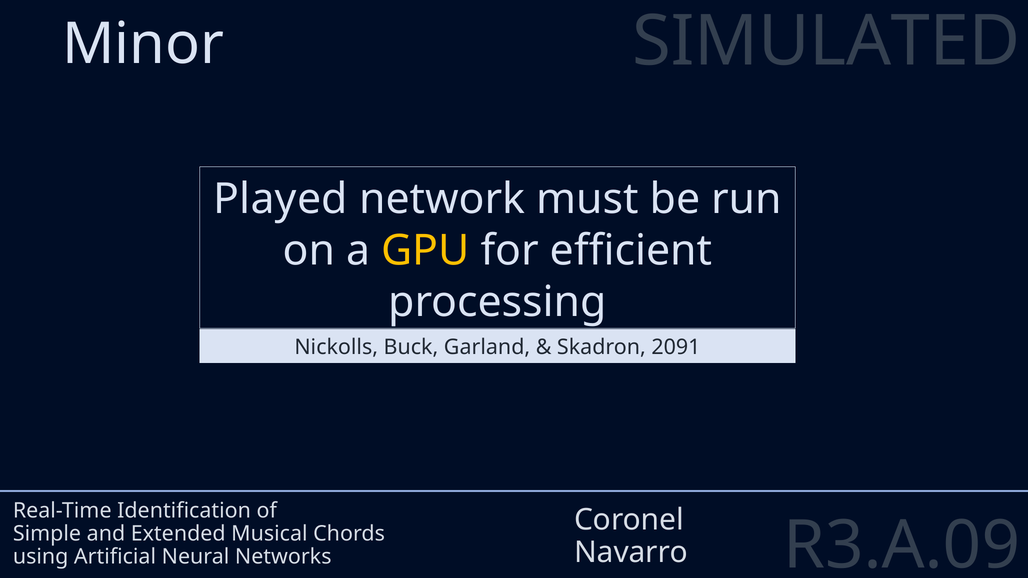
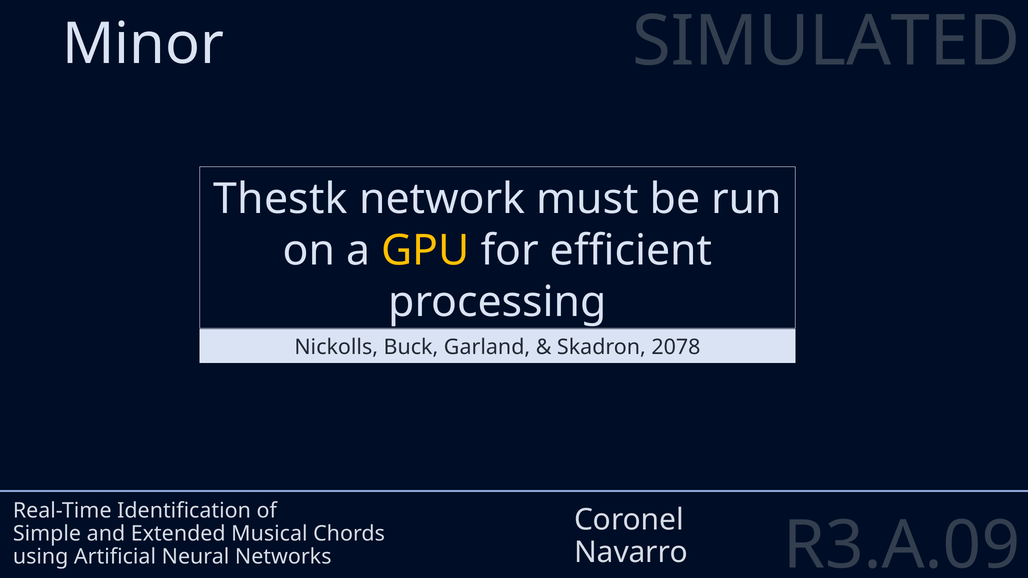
Played: Played -> Thestk
2091: 2091 -> 2078
